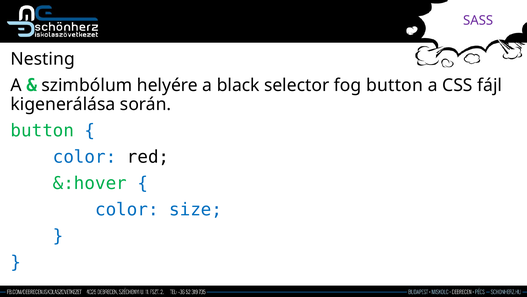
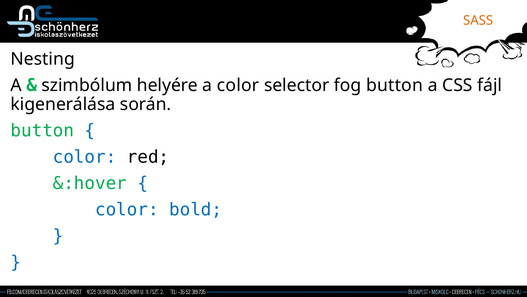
SASS colour: purple -> orange
a black: black -> color
size: size -> bold
